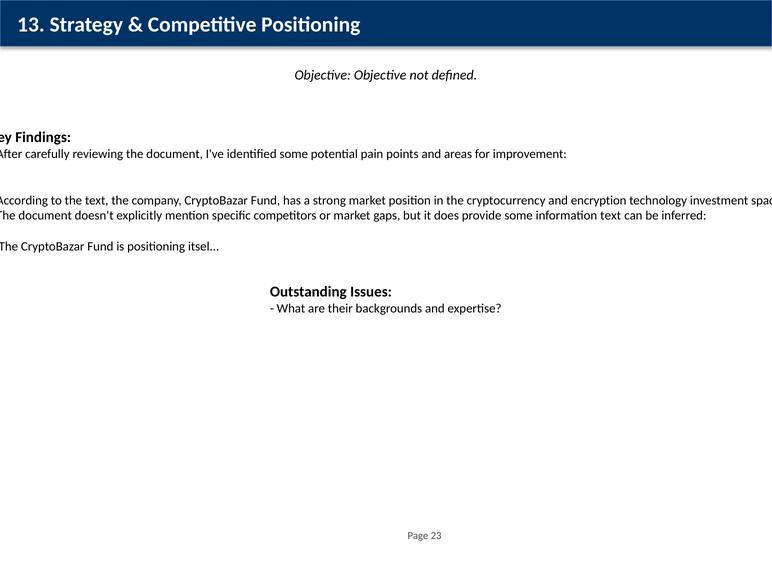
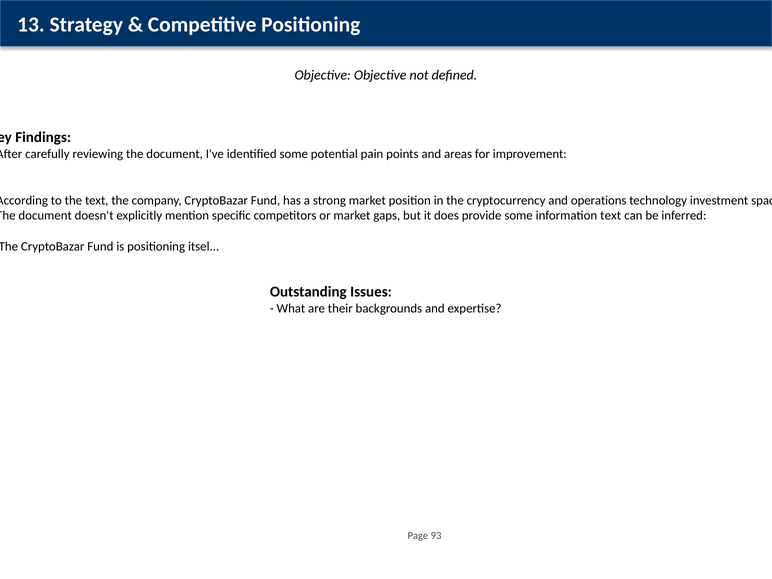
encryption: encryption -> operations
23: 23 -> 93
